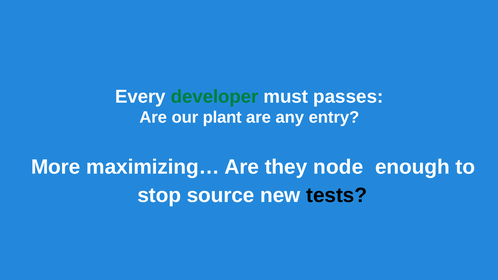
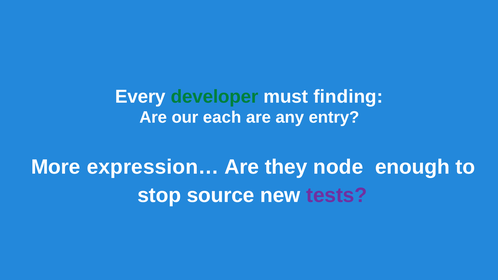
passes: passes -> finding
plant: plant -> each
maximizing…: maximizing… -> expression…
tests colour: black -> purple
